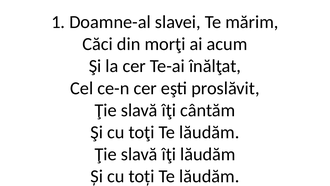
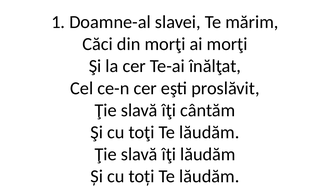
ai acum: acum -> morţi
